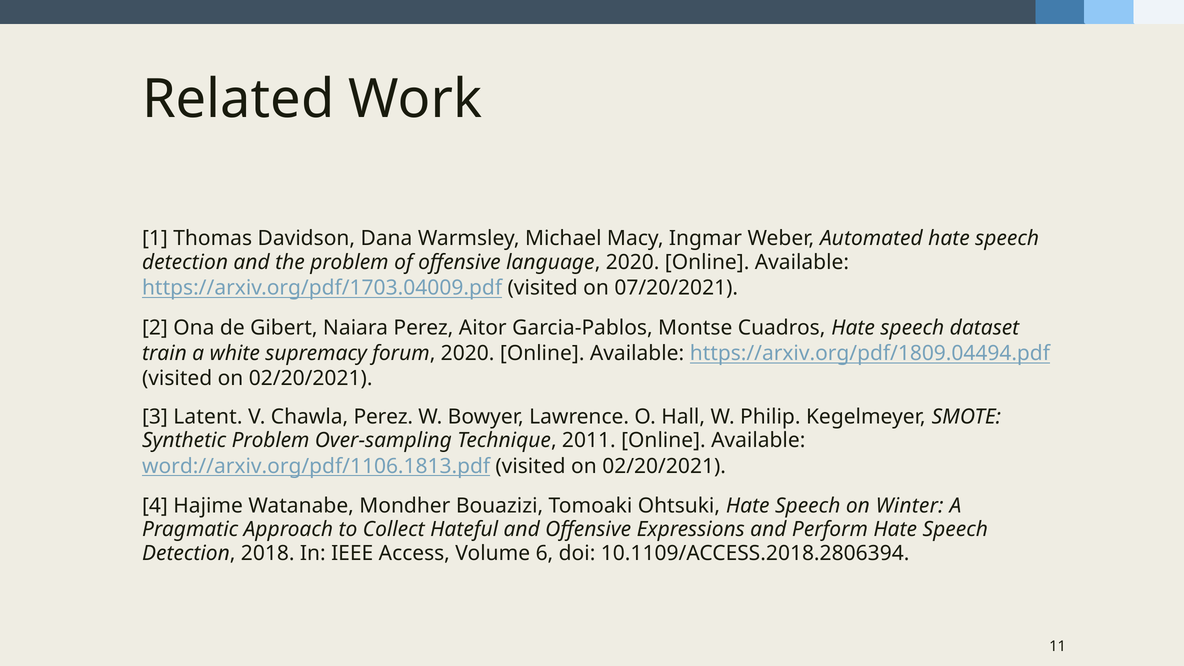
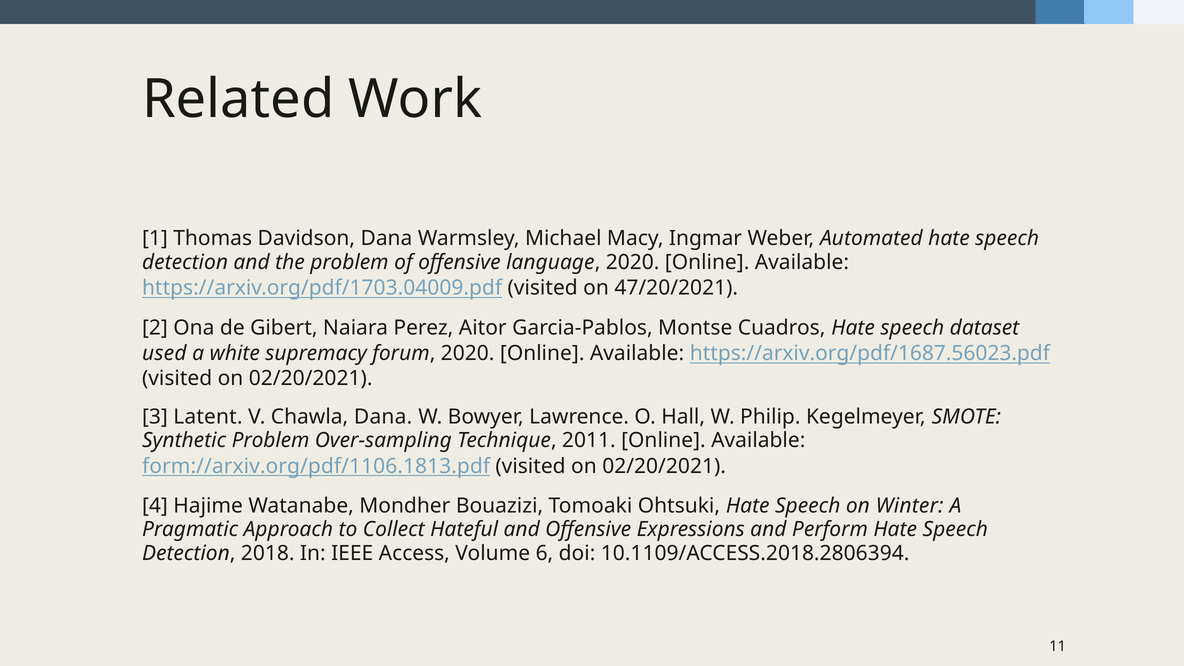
07/20/2021: 07/20/2021 -> 47/20/2021
train: train -> used
https://arxiv.org/pdf/1809.04494.pdf: https://arxiv.org/pdf/1809.04494.pdf -> https://arxiv.org/pdf/1687.56023.pdf
Chawla Perez: Perez -> Dana
word://arxiv.org/pdf/1106.1813.pdf: word://arxiv.org/pdf/1106.1813.pdf -> form://arxiv.org/pdf/1106.1813.pdf
